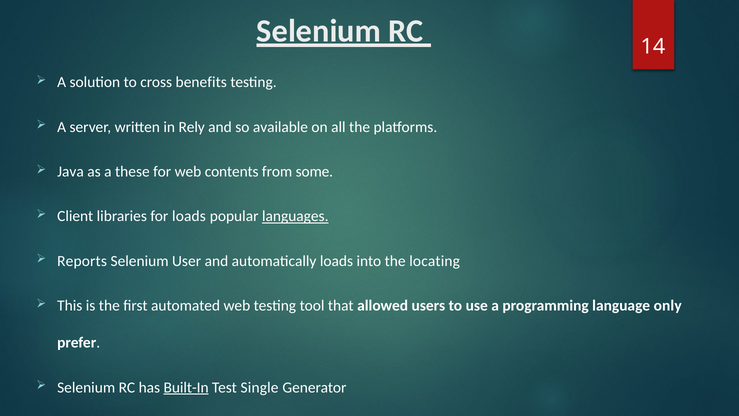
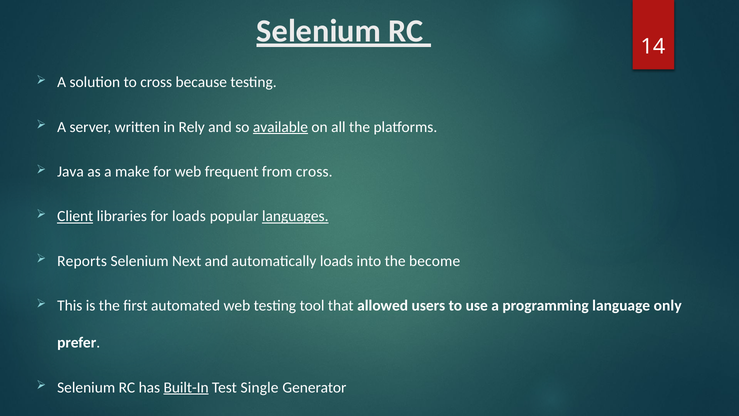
benefits: benefits -> because
available underline: none -> present
these: these -> make
contents: contents -> frequent
from some: some -> cross
Client underline: none -> present
User: User -> Next
locating: locating -> become
